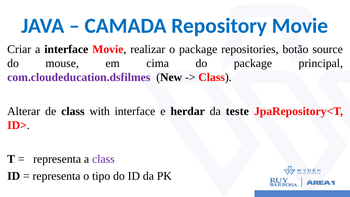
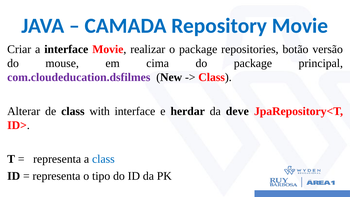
source: source -> versão
teste: teste -> deve
class at (103, 159) colour: purple -> blue
